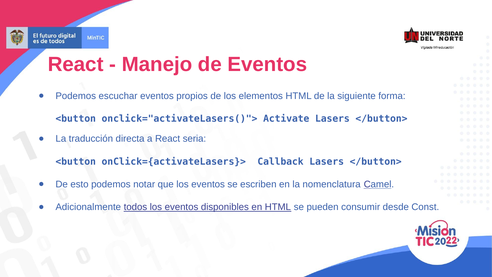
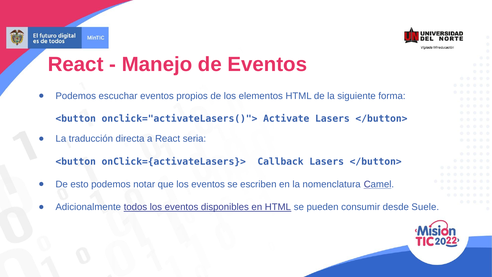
Const: Const -> Suele
